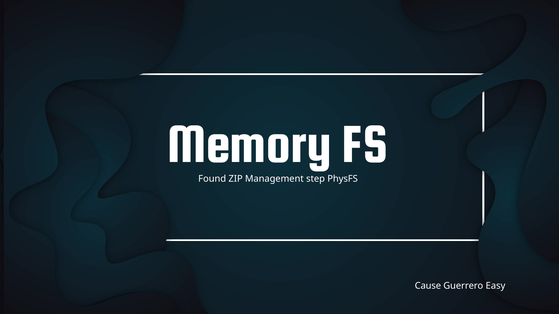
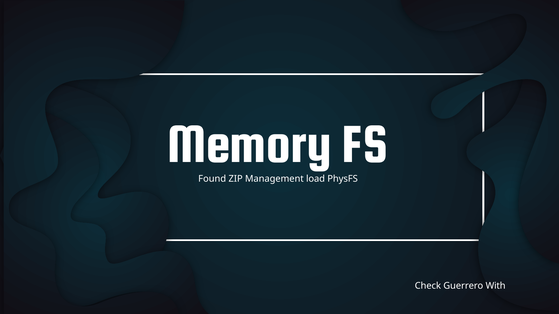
step: step -> load
Cause: Cause -> Check
Easy: Easy -> With
